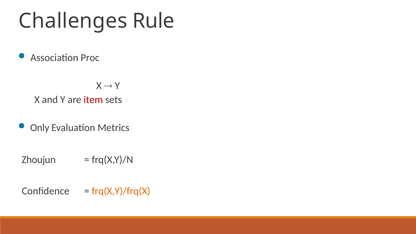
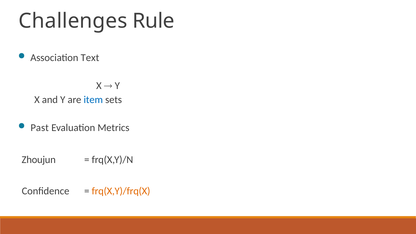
Proc: Proc -> Text
item colour: red -> blue
Only: Only -> Past
